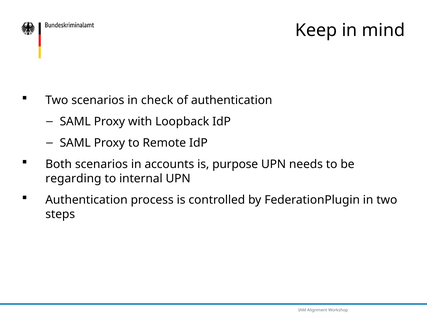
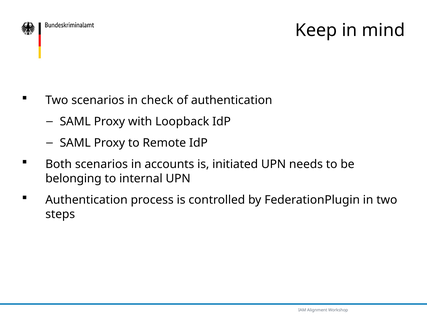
purpose: purpose -> initiated
regarding: regarding -> belonging
